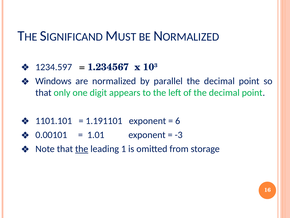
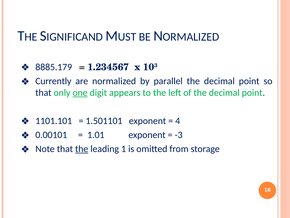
1234.597: 1234.597 -> 8885.179
Windows: Windows -> Currently
one underline: none -> present
1.191101: 1.191101 -> 1.501101
6: 6 -> 4
